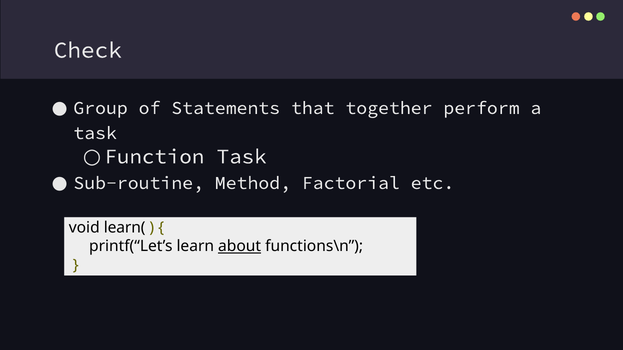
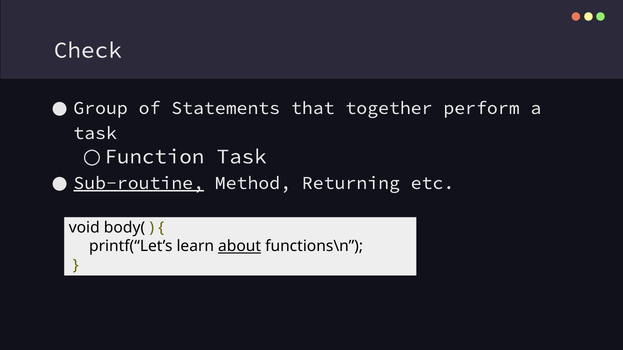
Sub-routine underline: none -> present
Factorial: Factorial -> Returning
learn(: learn( -> body(
